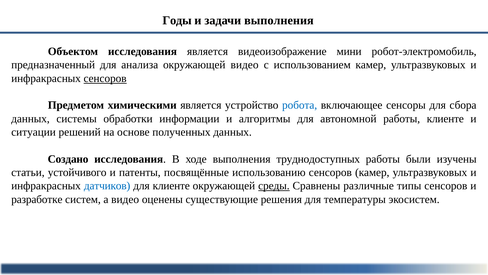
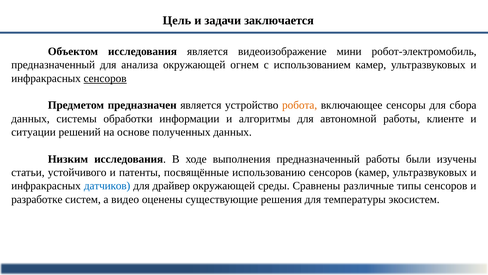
Годы: Годы -> Цель
задачи выполнения: выполнения -> заключается
окружающей видео: видео -> огнем
химическими: химическими -> предназначен
робота colour: blue -> orange
Создано: Создано -> Низким
выполнения труднодоступных: труднодоступных -> предназначенный
для клиенте: клиенте -> драйвер
среды underline: present -> none
